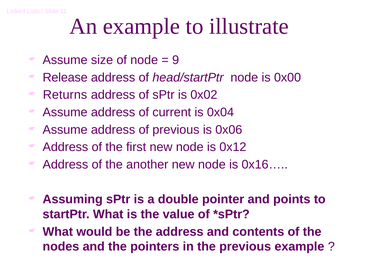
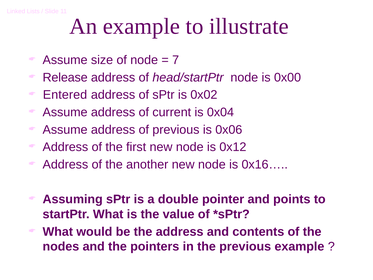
9: 9 -> 7
Returns: Returns -> Entered
